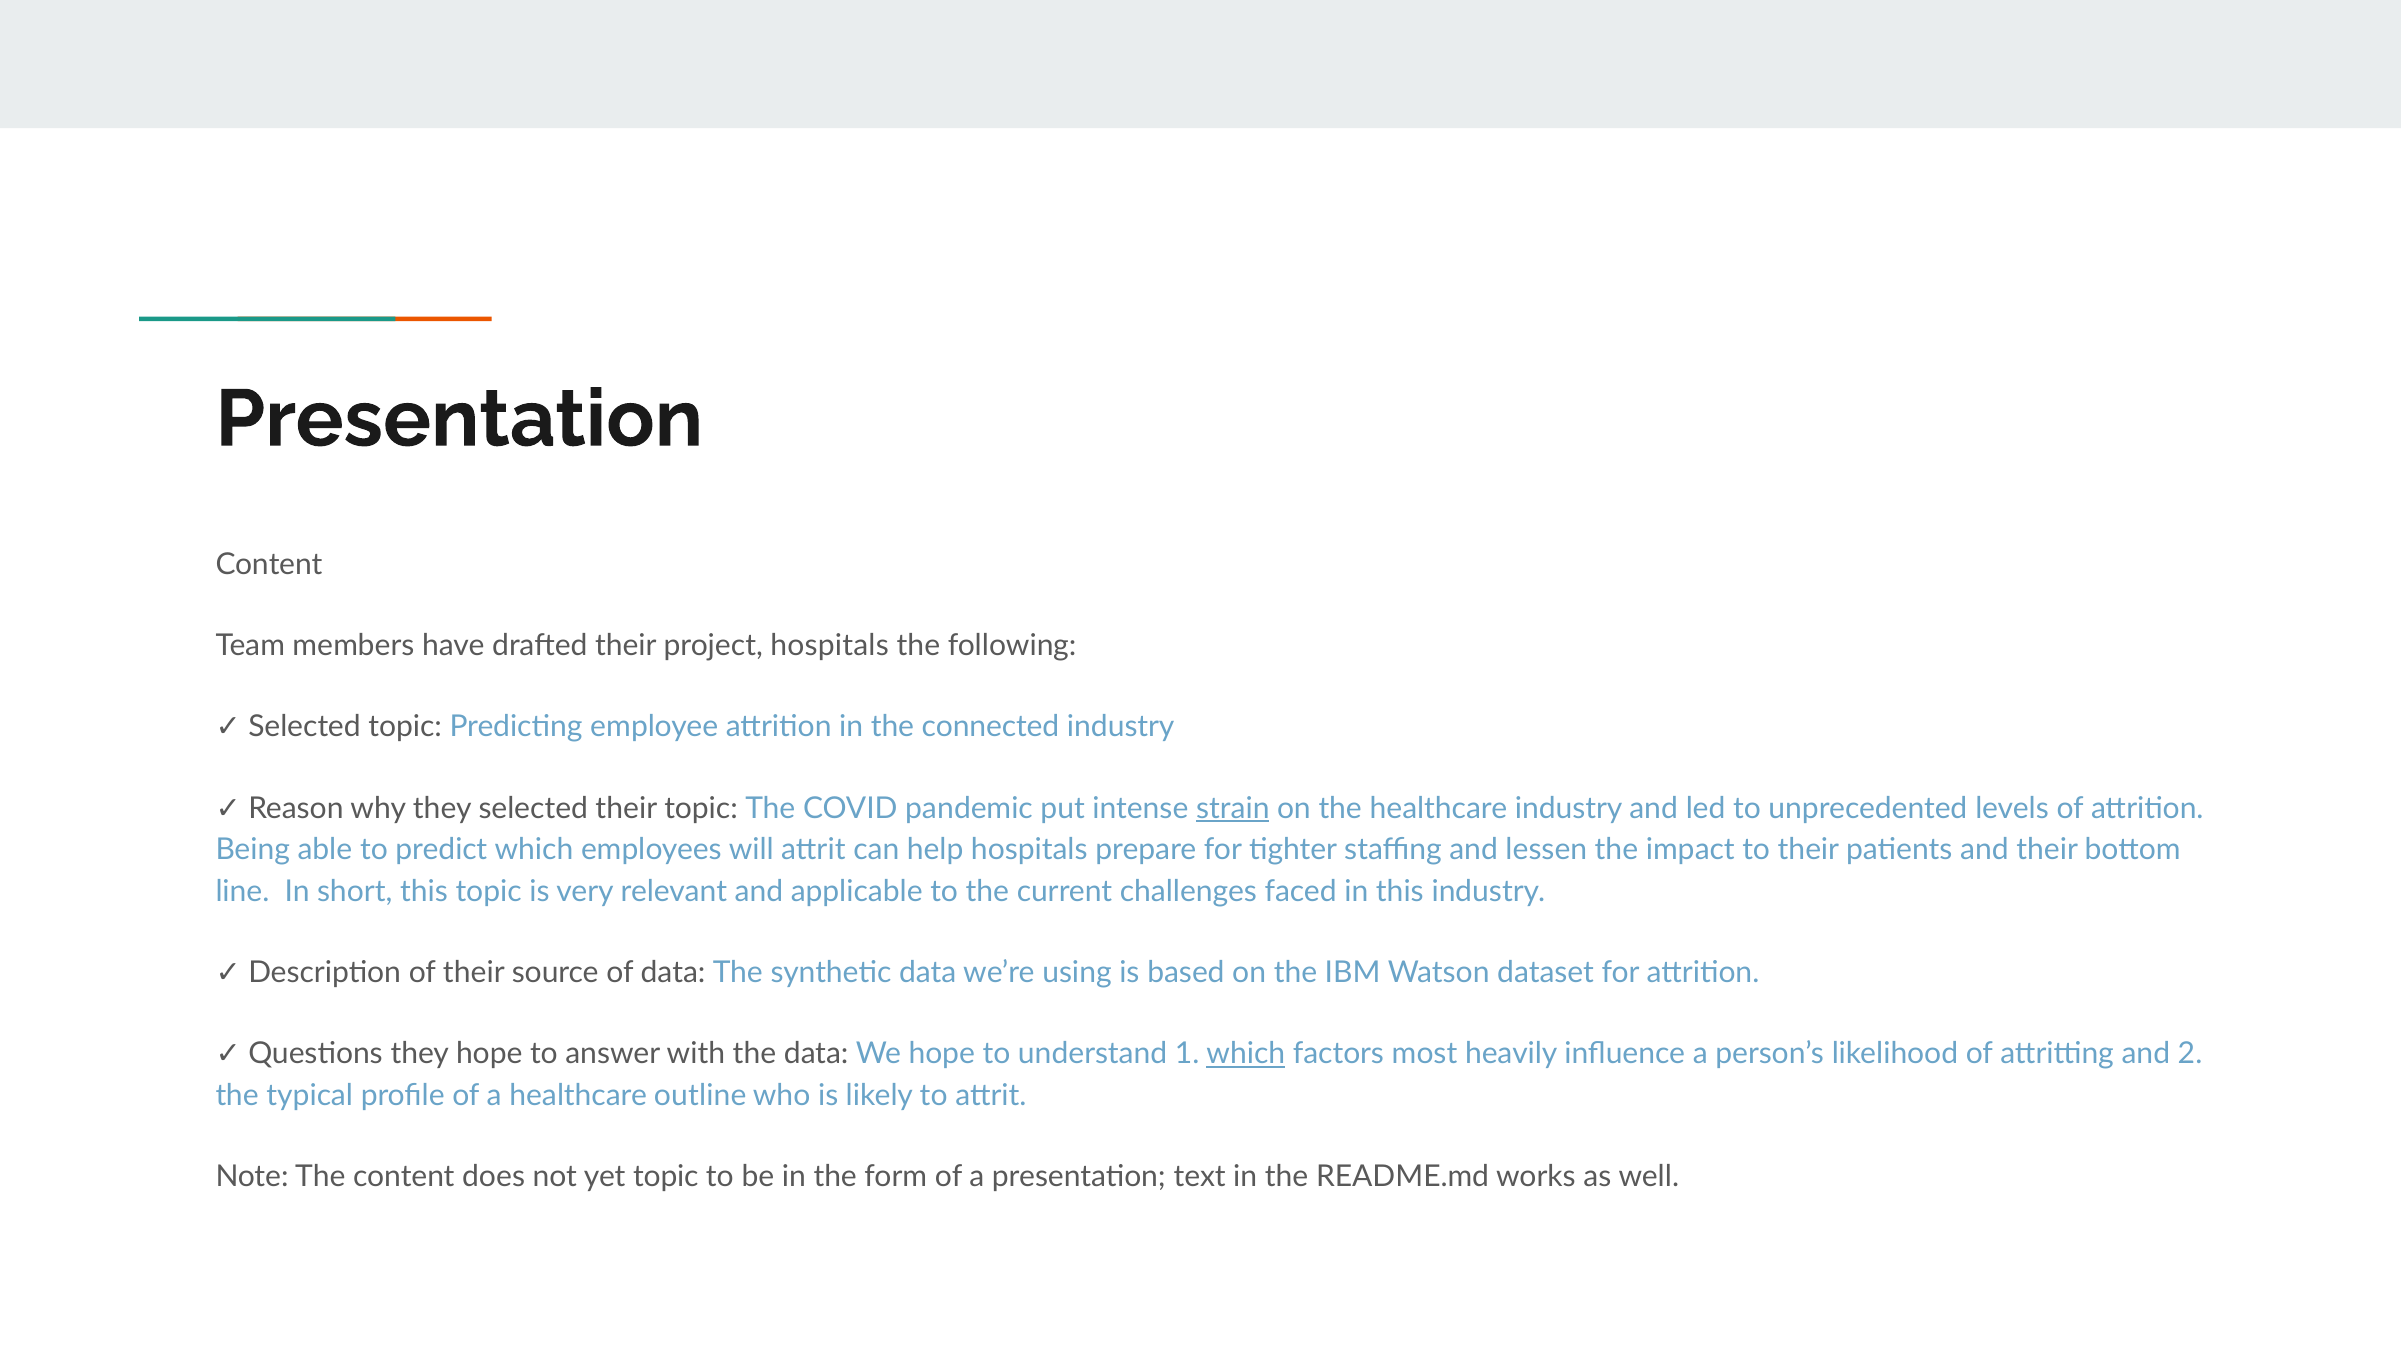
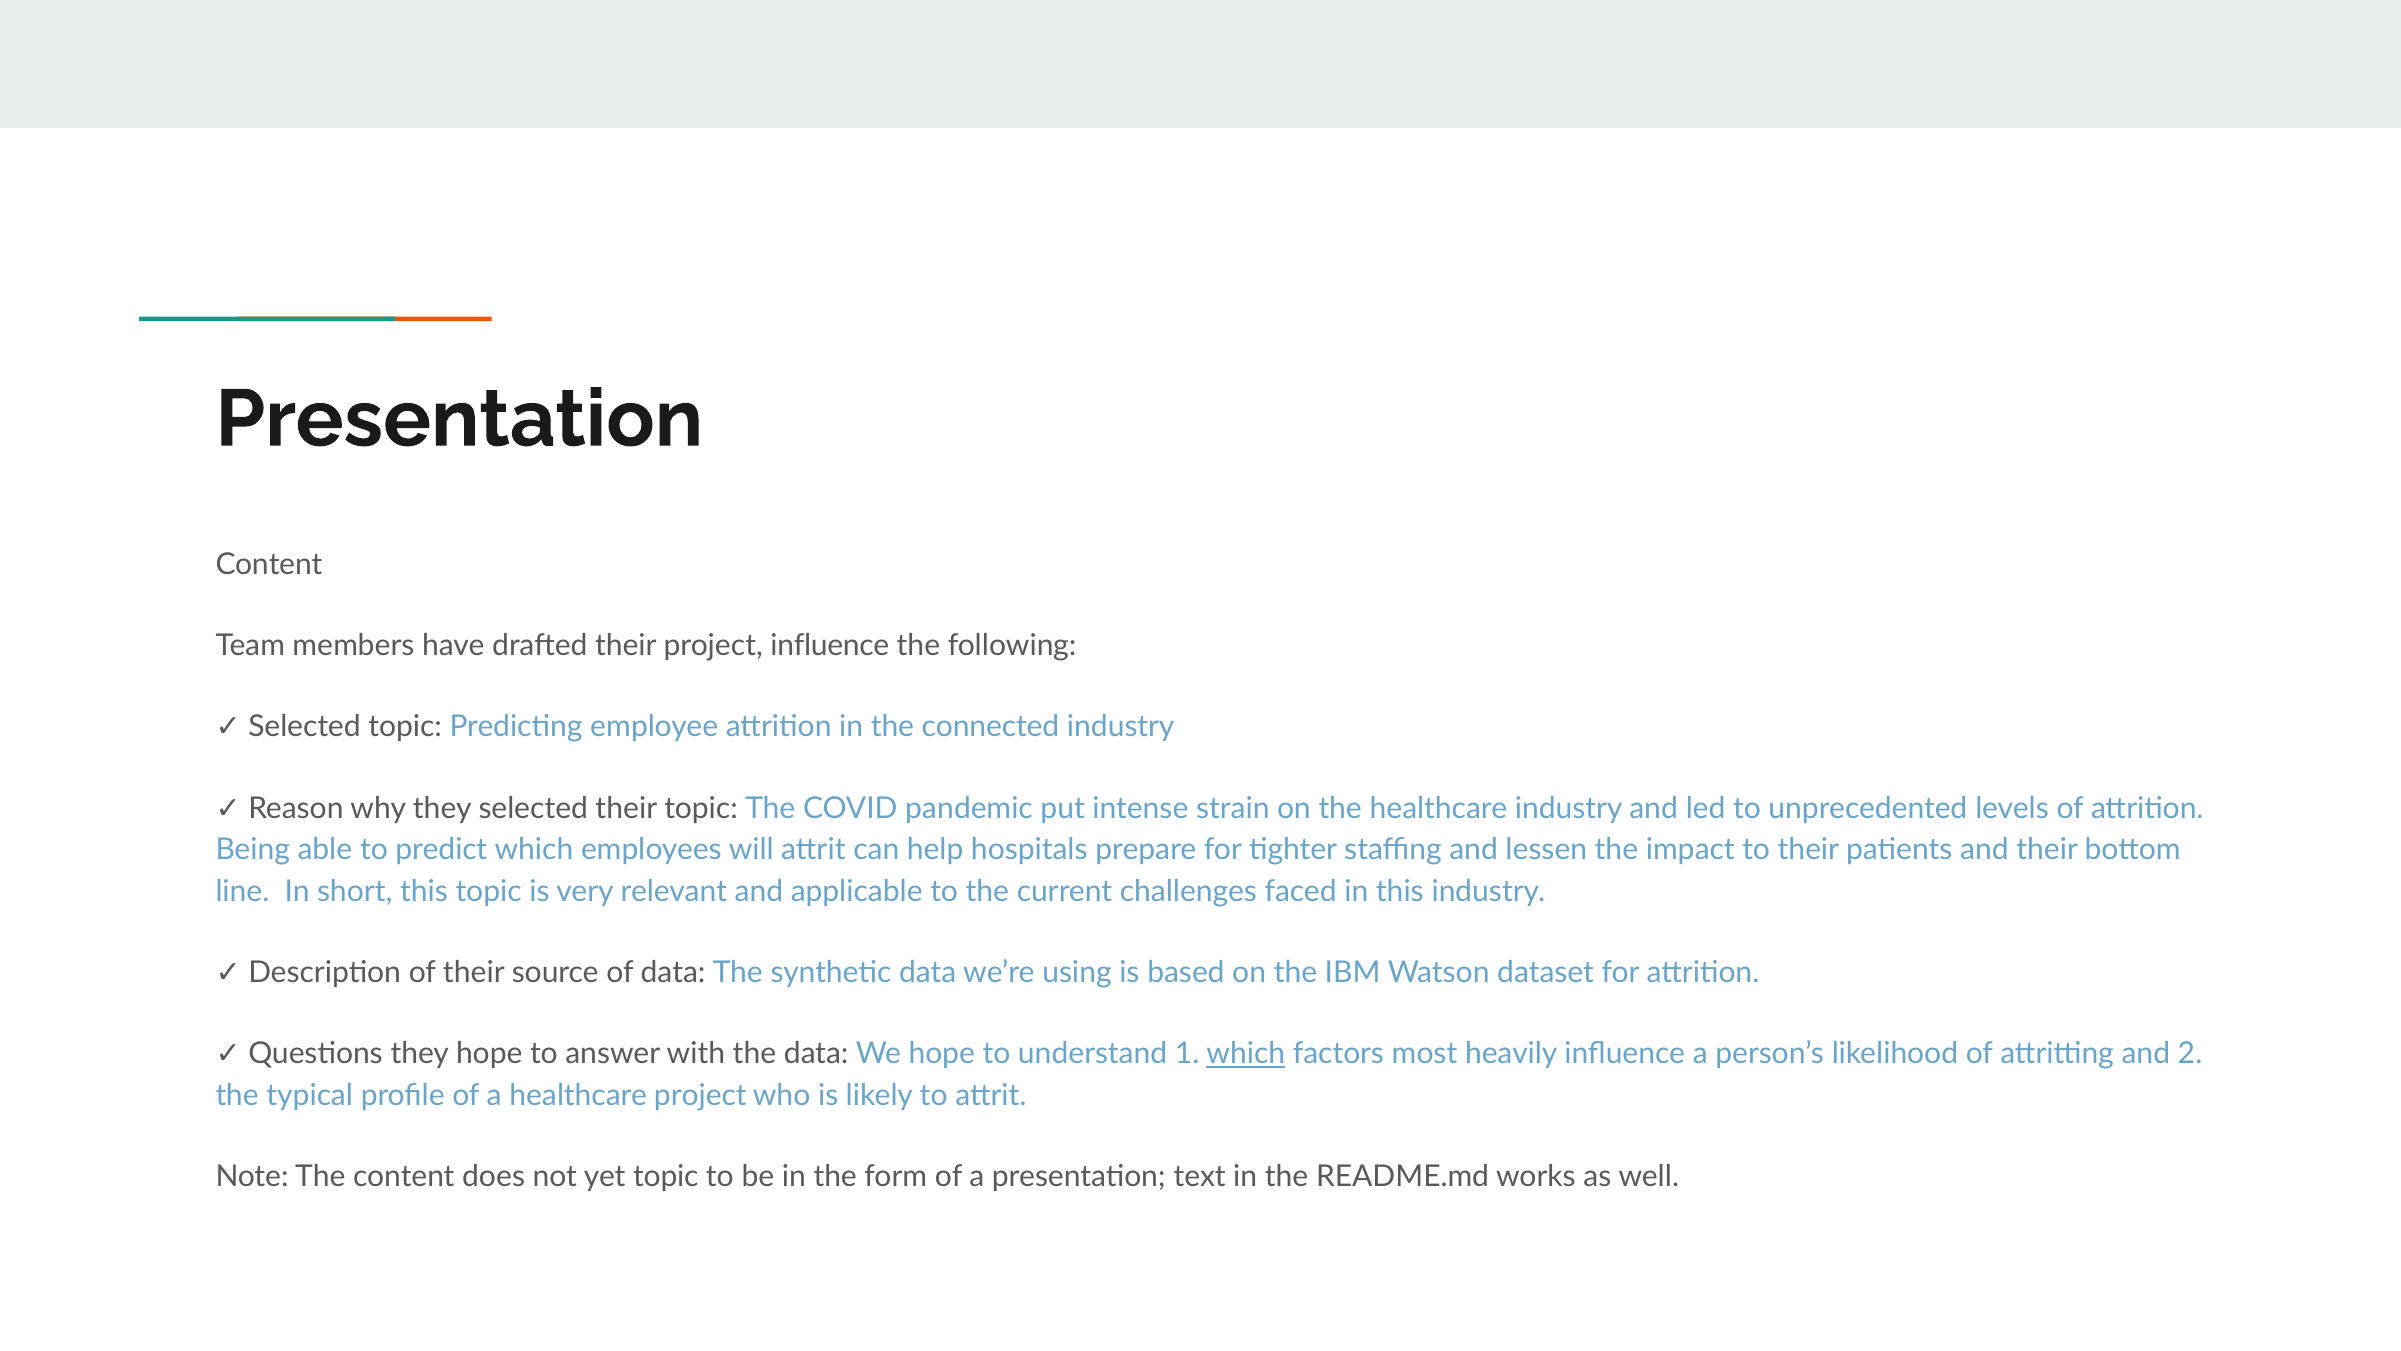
project hospitals: hospitals -> influence
strain underline: present -> none
healthcare outline: outline -> project
